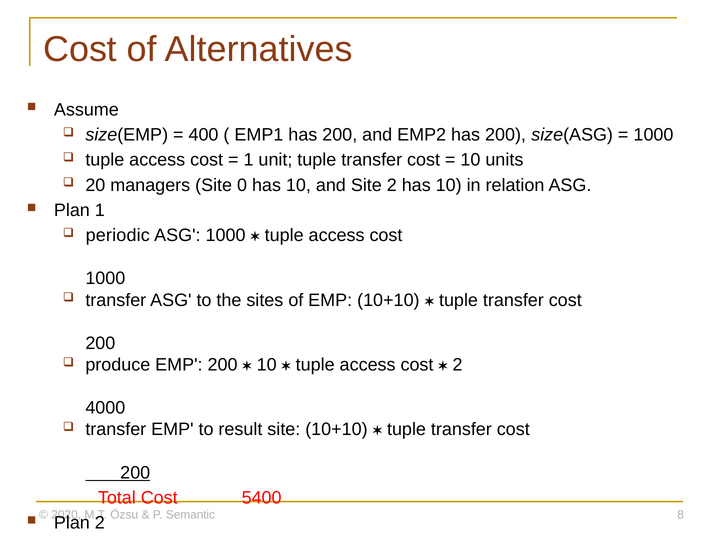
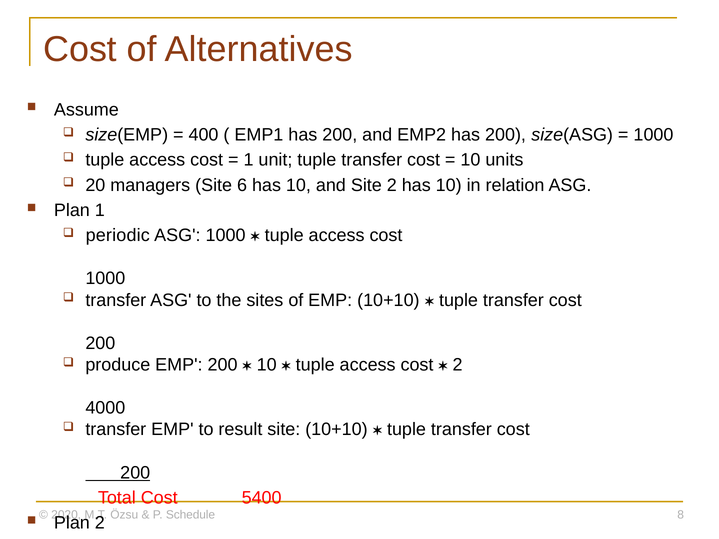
0: 0 -> 6
Semantic: Semantic -> Schedule
